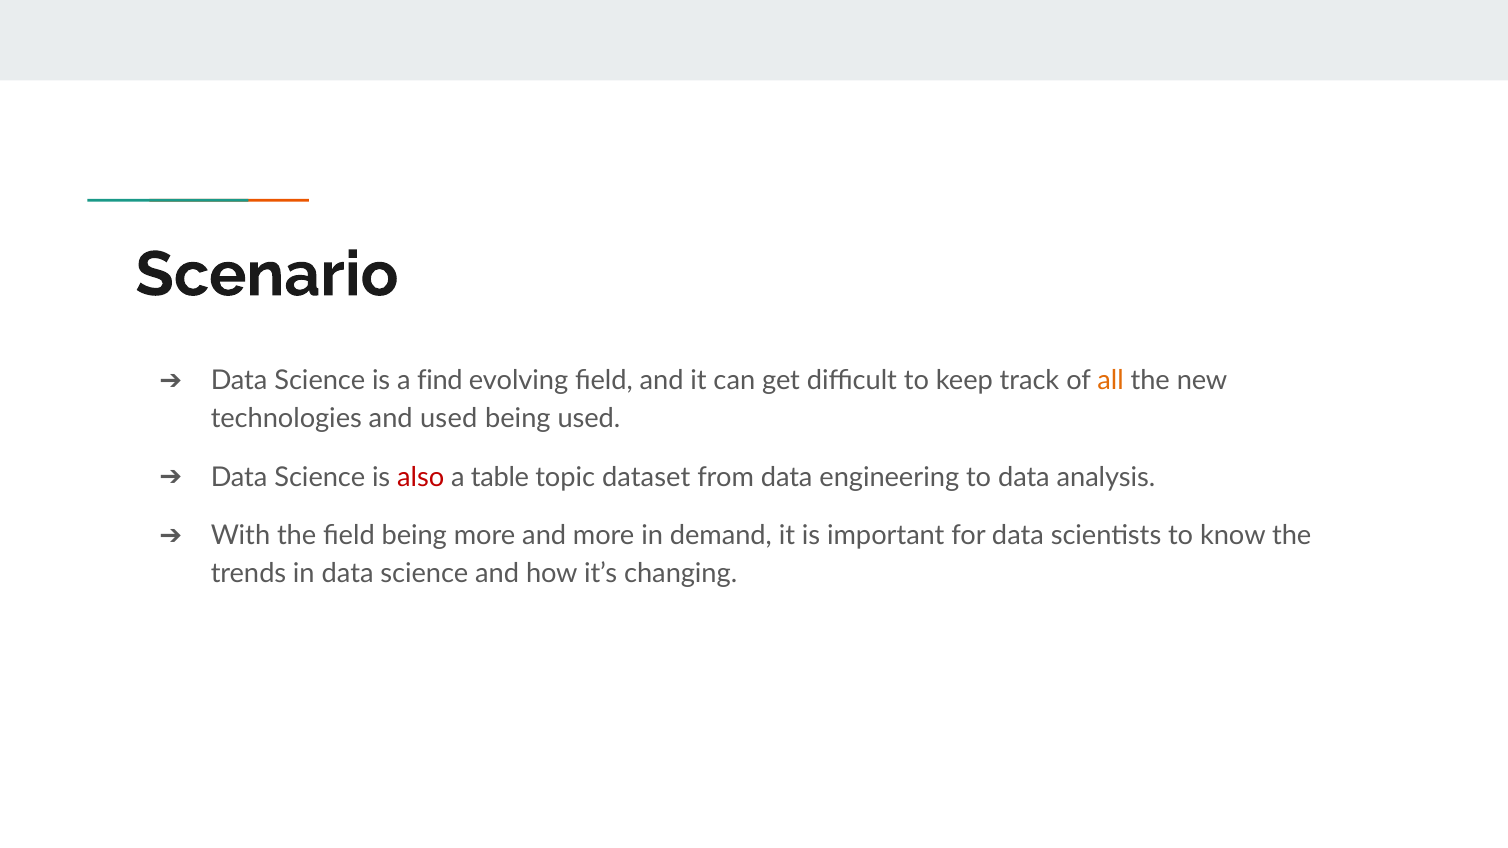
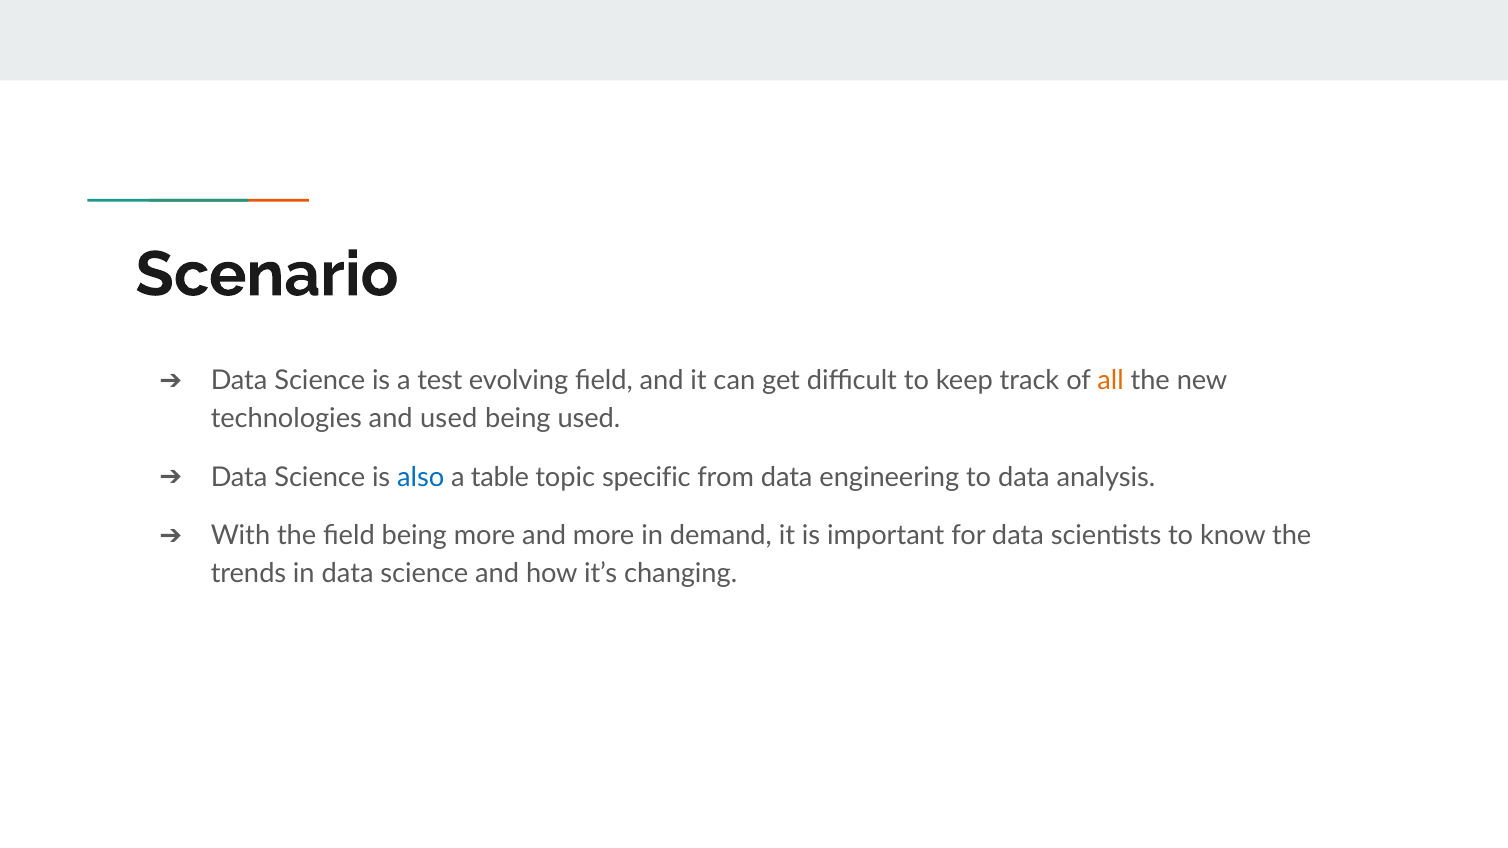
find: find -> test
also colour: red -> blue
dataset: dataset -> specific
